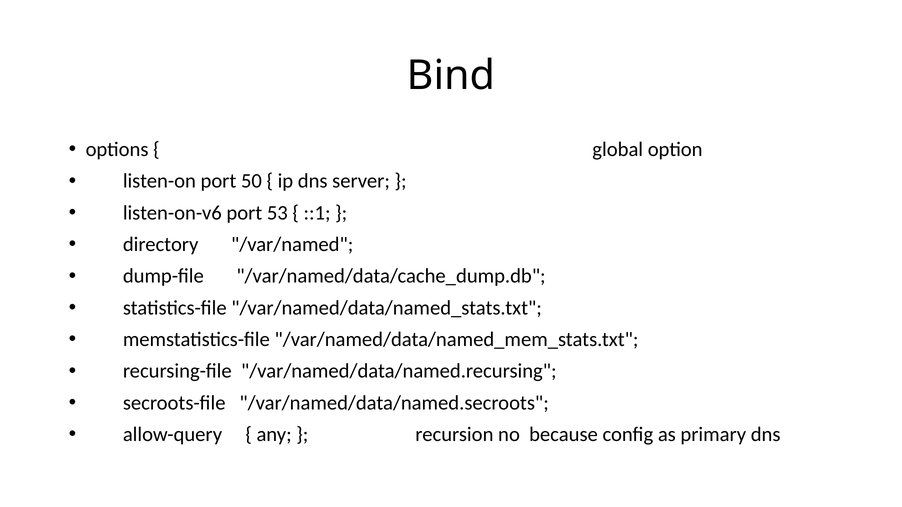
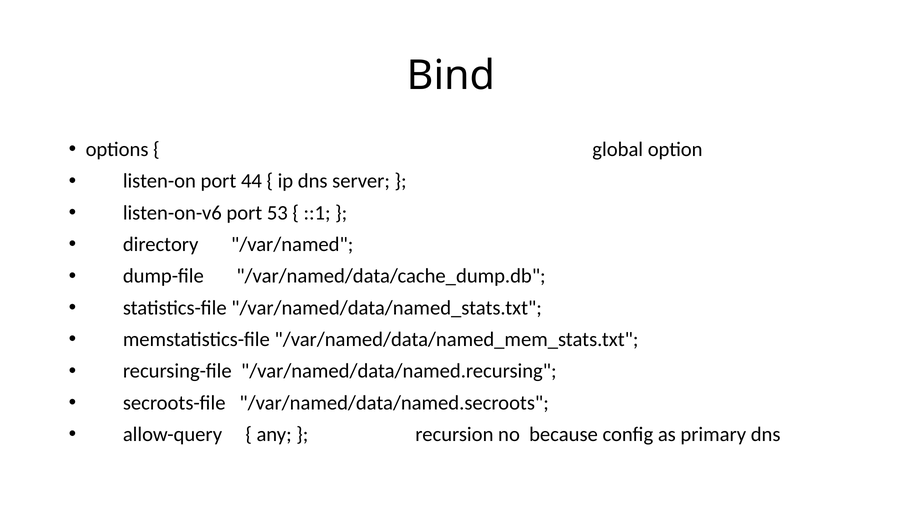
50: 50 -> 44
